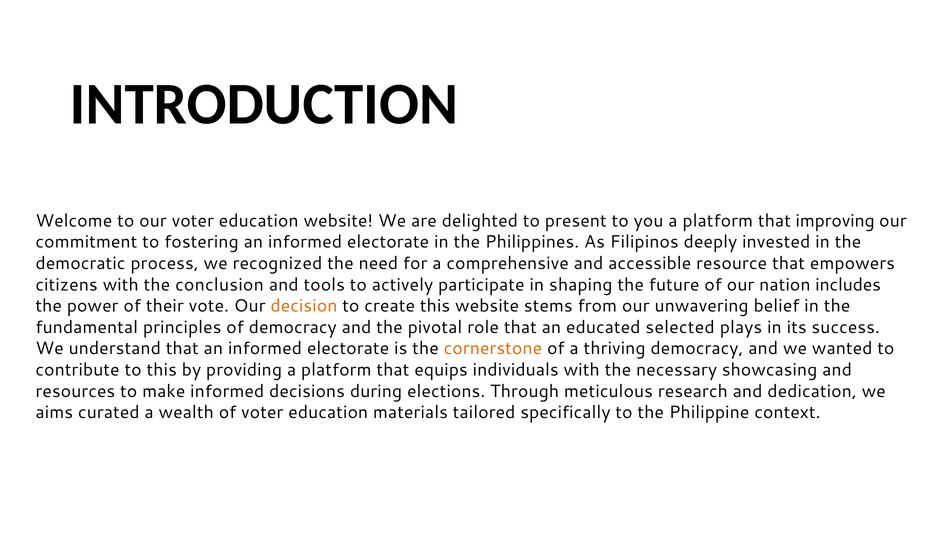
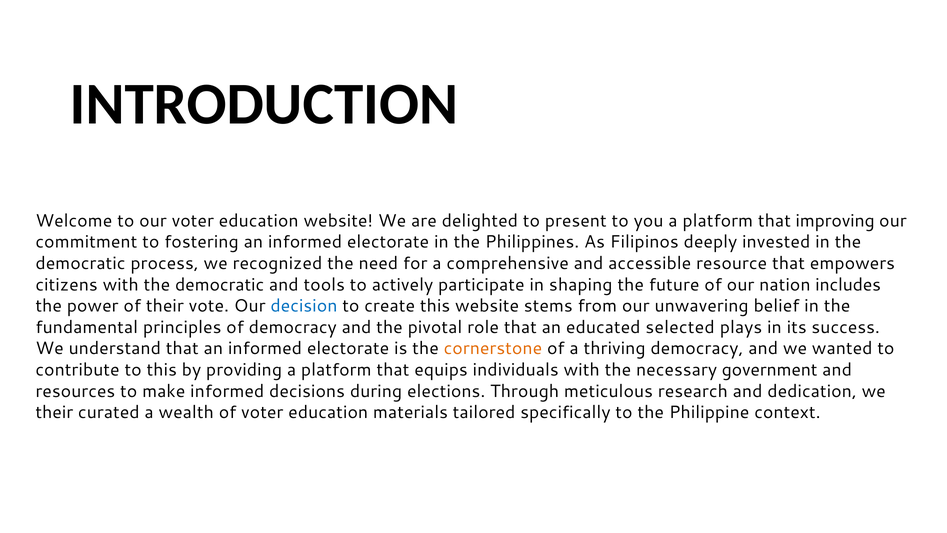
with the conclusion: conclusion -> democratic
decision colour: orange -> blue
showcasing: showcasing -> government
aims at (54, 412): aims -> their
